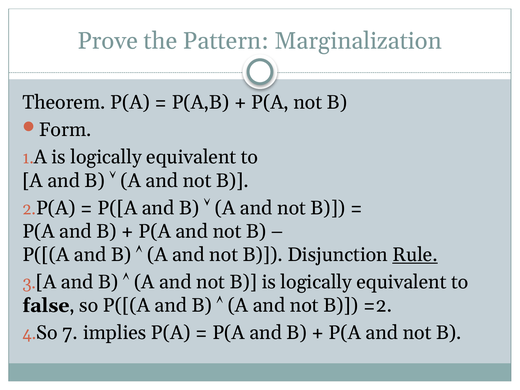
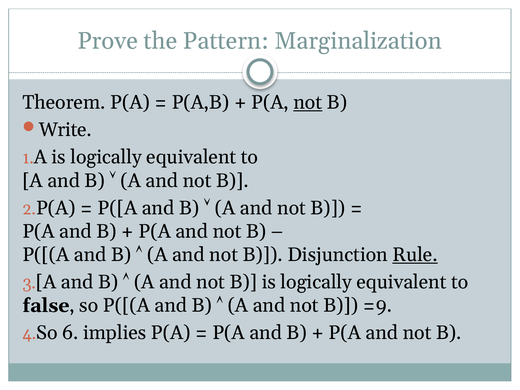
not at (308, 103) underline: none -> present
Form: Form -> Write
=2: =2 -> =9
7: 7 -> 6
